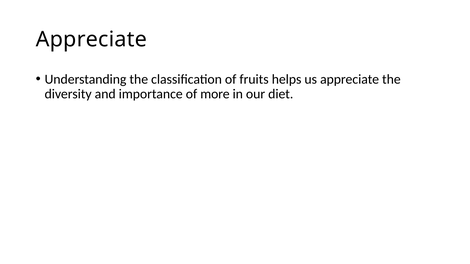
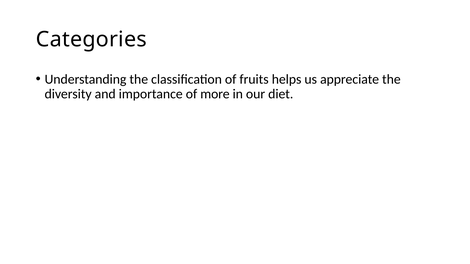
Appreciate at (91, 39): Appreciate -> Categories
